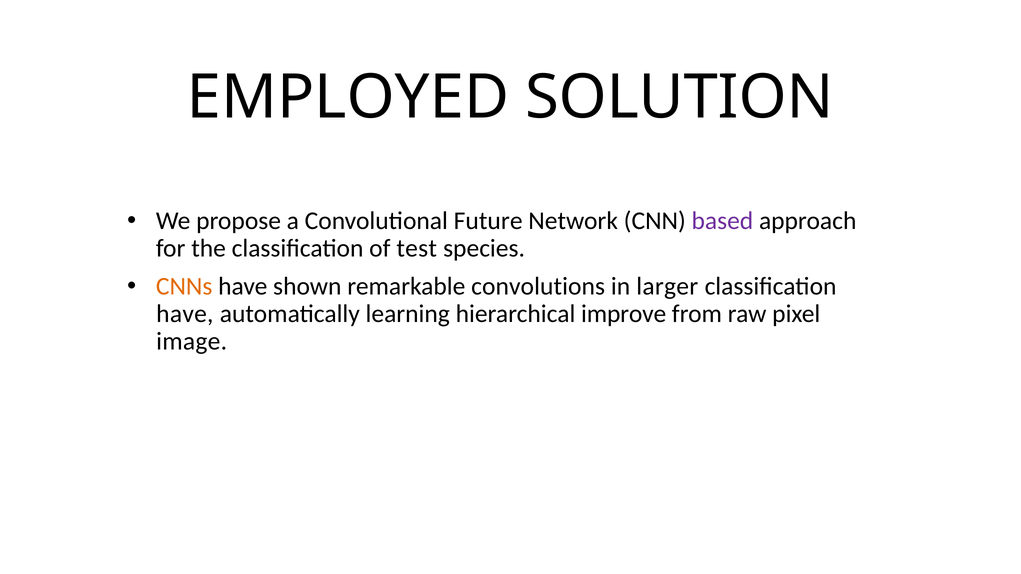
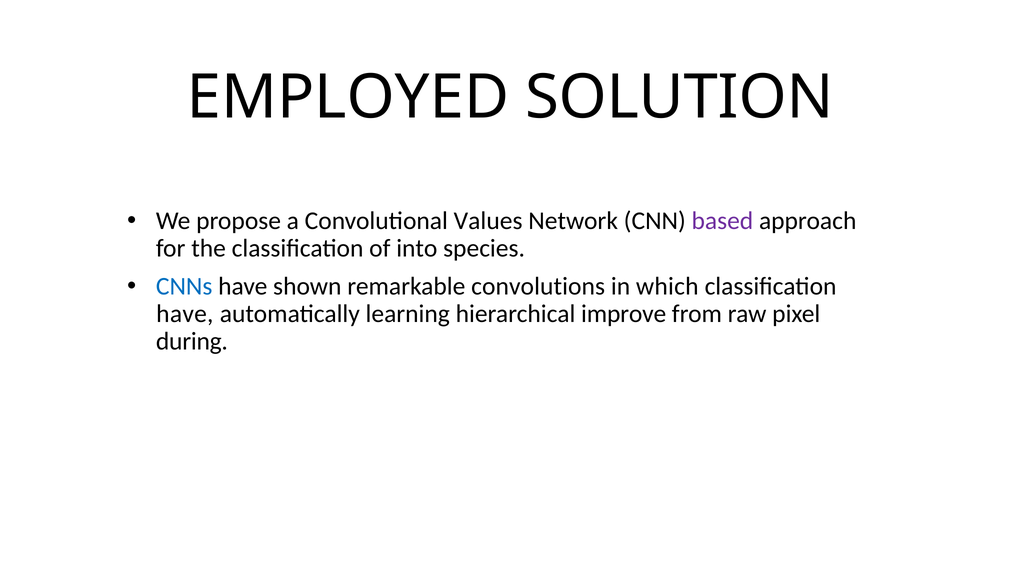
Future: Future -> Values
test: test -> into
CNNs colour: orange -> blue
larger: larger -> which
image: image -> during
